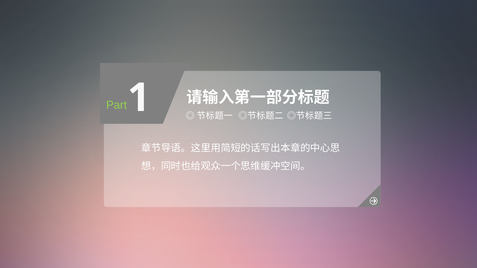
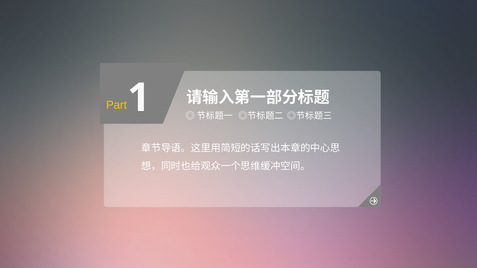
Part colour: light green -> yellow
